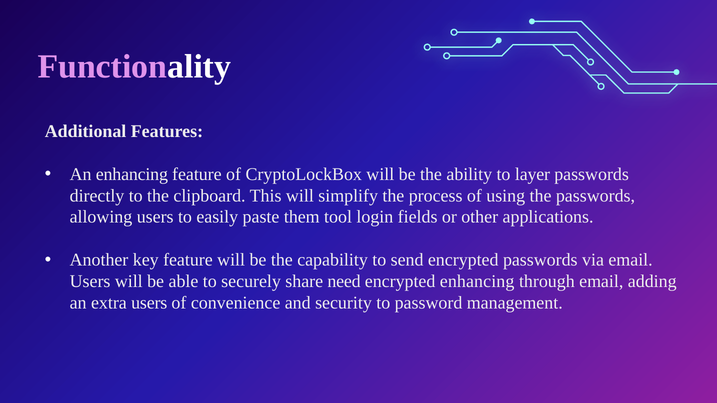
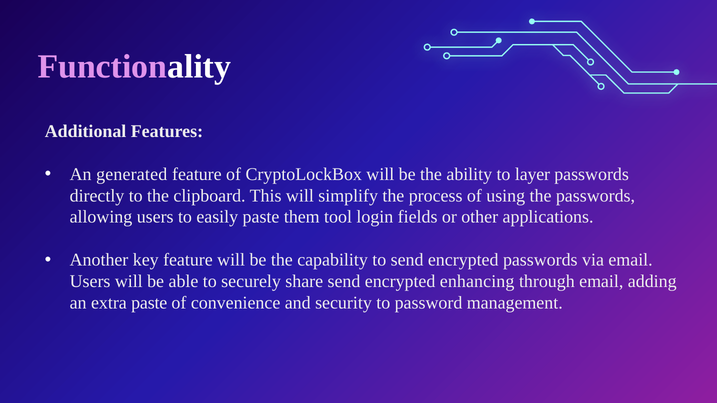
An enhancing: enhancing -> generated
share need: need -> send
extra users: users -> paste
